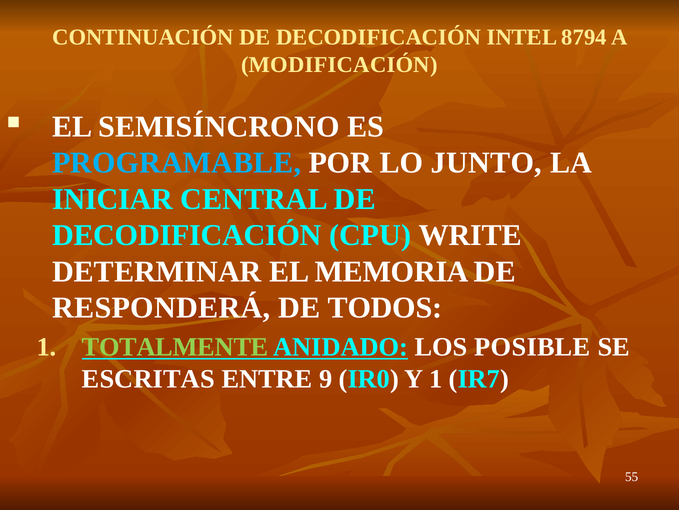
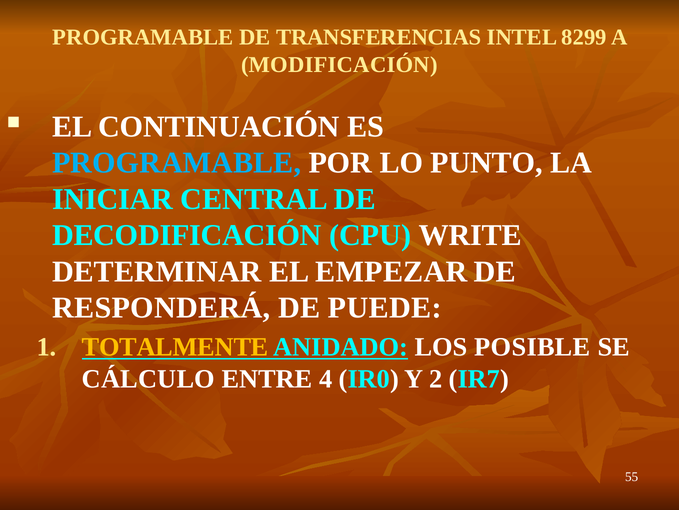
CONTINUACIÓN at (143, 37): CONTINUACIÓN -> PROGRAMABLE
DECODIFICACIÓN at (379, 37): DECODIFICACIÓN -> TRANSFERENCIAS
8794: 8794 -> 8299
SEMISÍNCRONO: SEMISÍNCRONO -> CONTINUACIÓN
JUNTO: JUNTO -> PUNTO
MEMORIA: MEMORIA -> EMPEZAR
TODOS: TODOS -> PUEDE
TOTALMENTE colour: light green -> yellow
ESCRITAS: ESCRITAS -> CÁLCULO
9: 9 -> 4
Y 1: 1 -> 2
